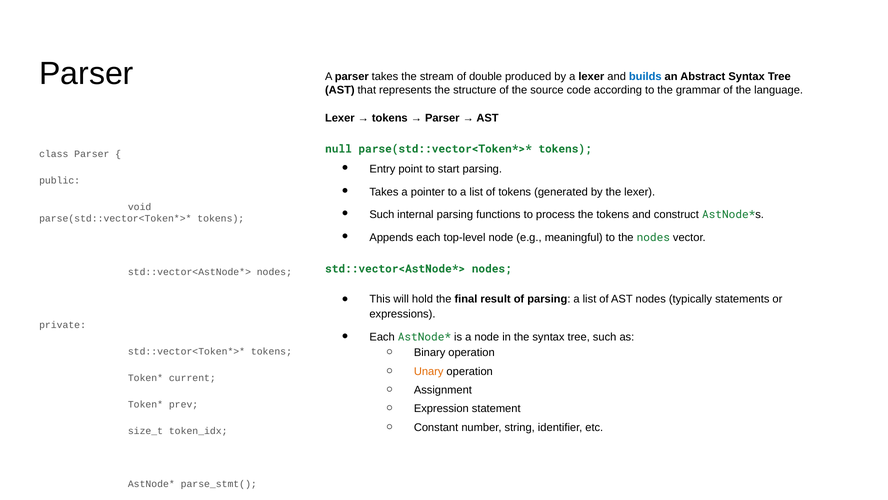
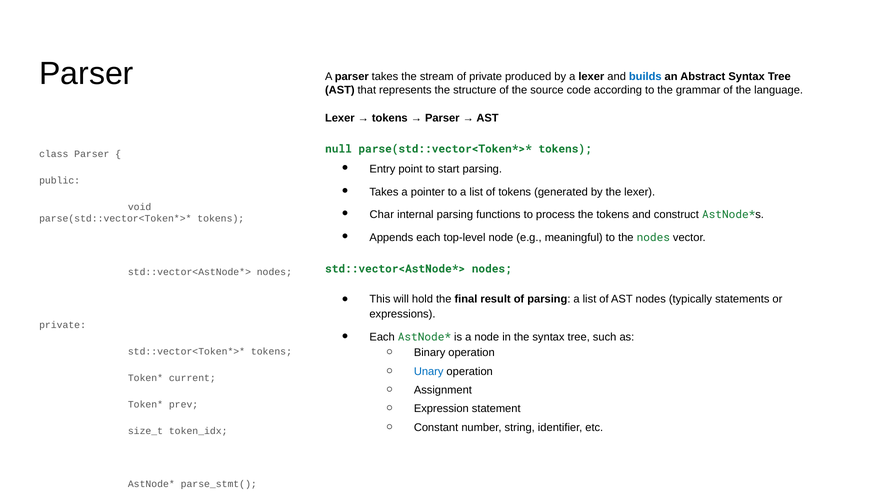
of double: double -> private
Such at (382, 215): Such -> Char
Unary colour: orange -> blue
